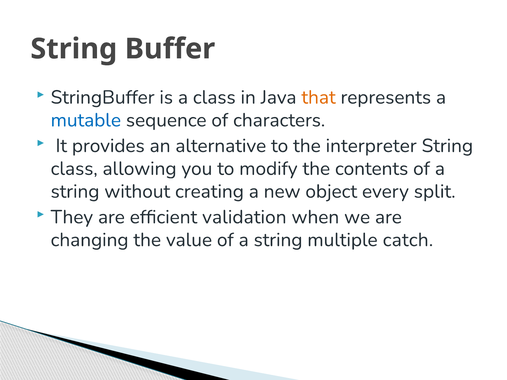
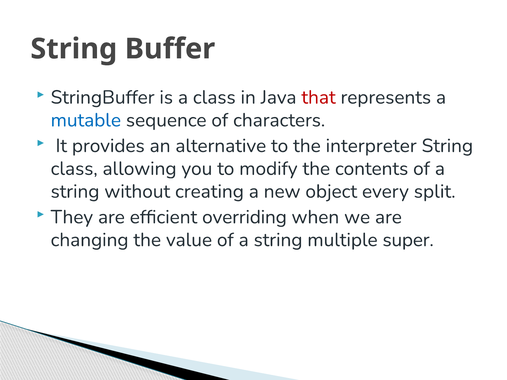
that colour: orange -> red
validation: validation -> overriding
catch: catch -> super
